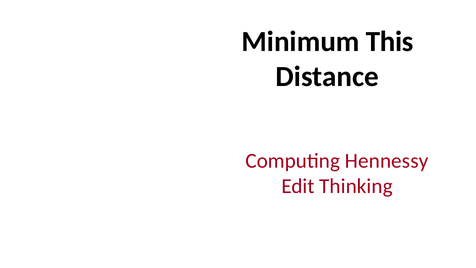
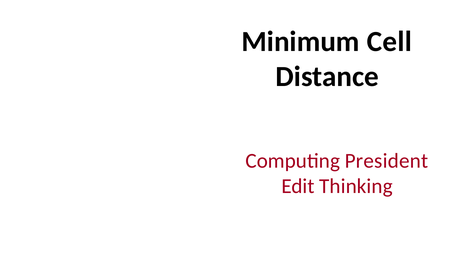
This: This -> Cell
Hennessy: Hennessy -> President
